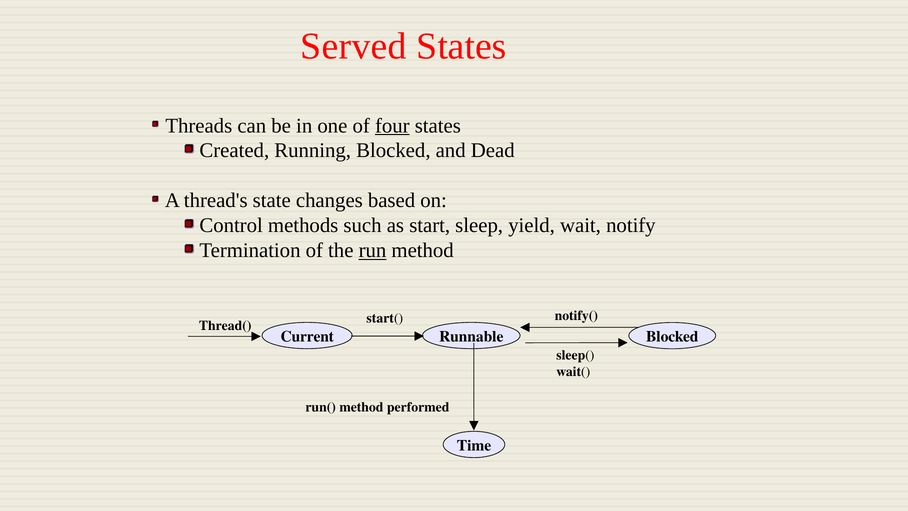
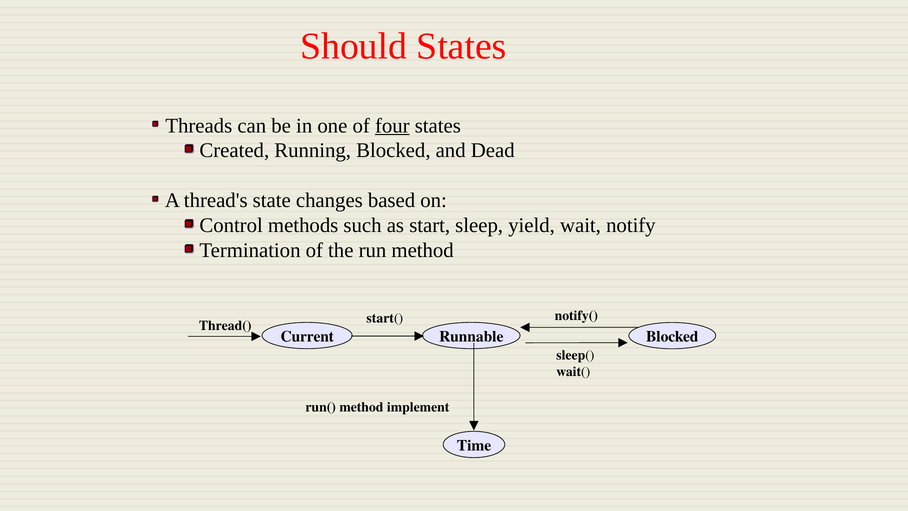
Served: Served -> Should
run underline: present -> none
performed: performed -> implement
